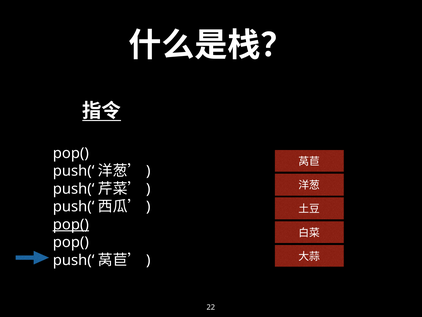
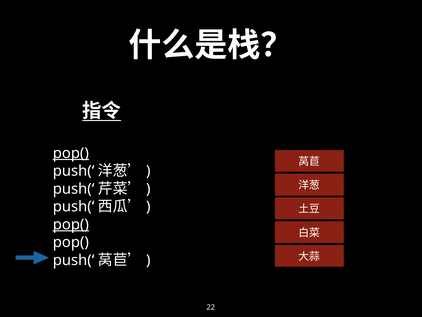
pop( at (71, 153) underline: none -> present
